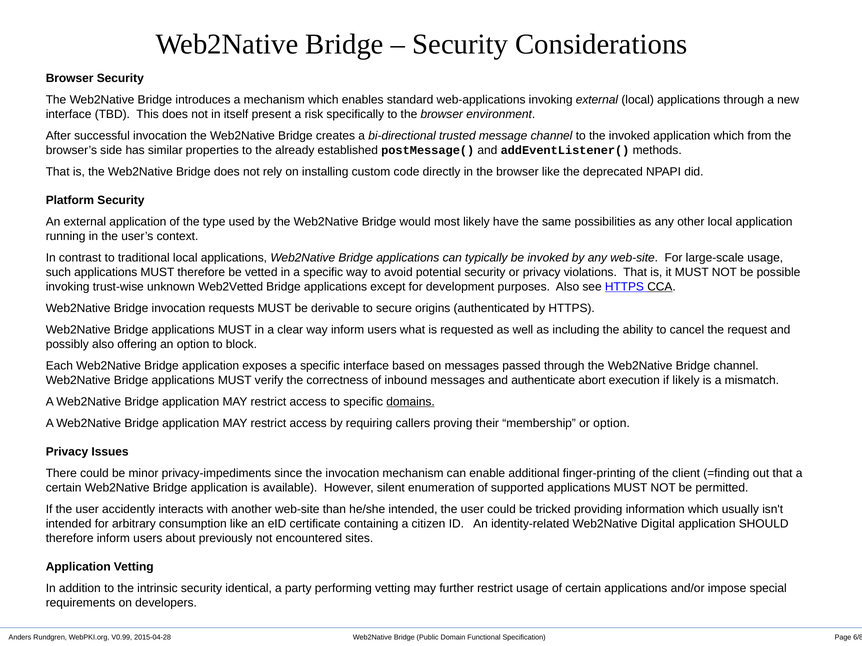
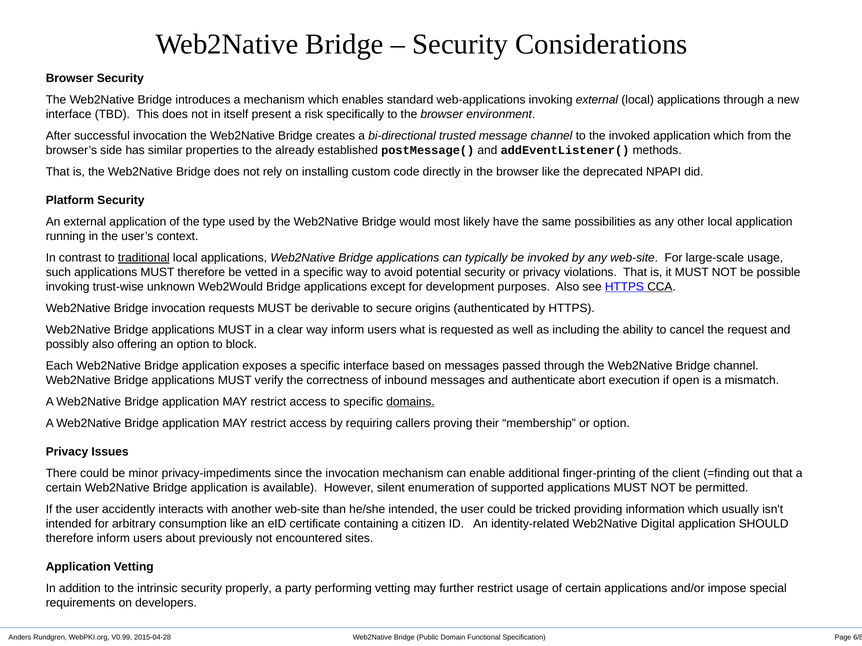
traditional underline: none -> present
Web2Vetted: Web2Vetted -> Web2Would
if likely: likely -> open
identical: identical -> properly
